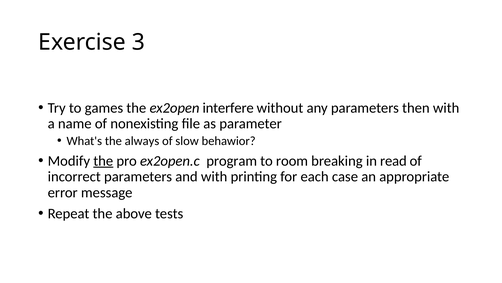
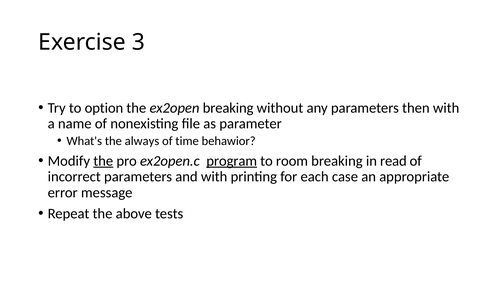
games: games -> option
ex2open interfere: interfere -> breaking
slow: slow -> time
program underline: none -> present
